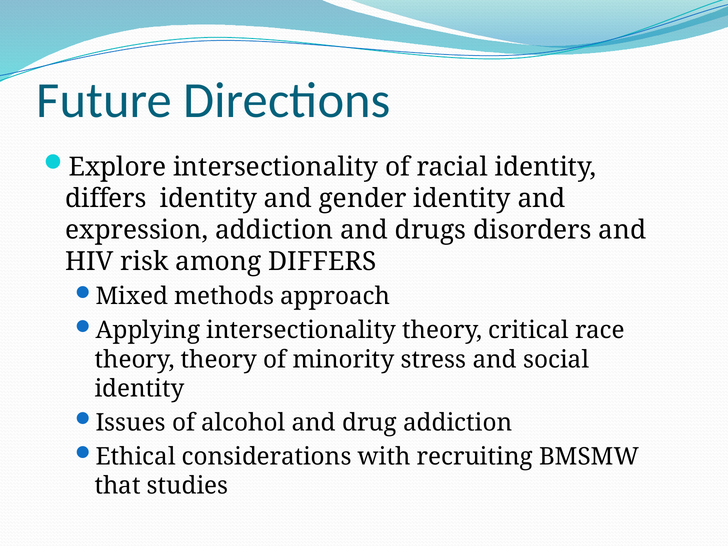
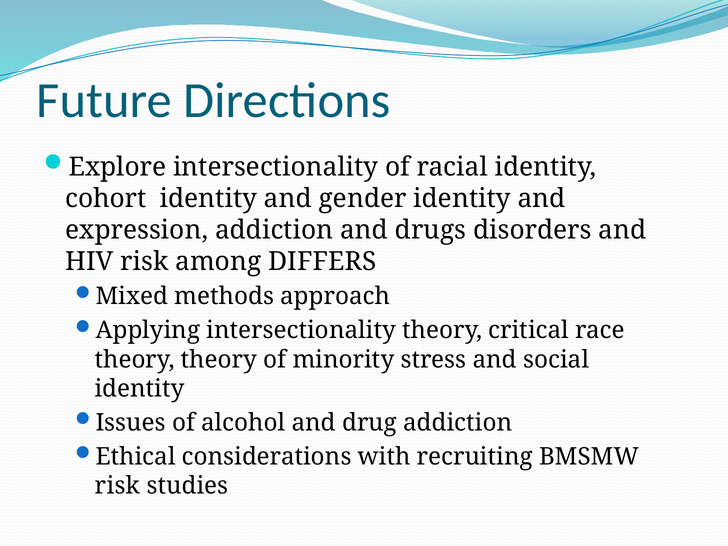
differs at (106, 198): differs -> cohort
that at (118, 486): that -> risk
